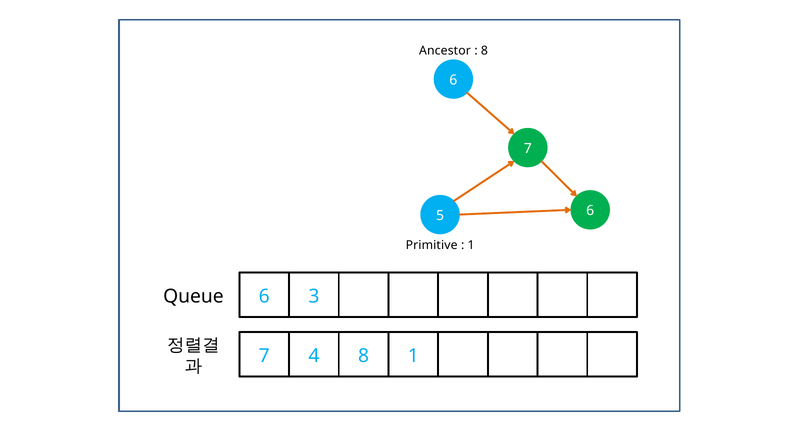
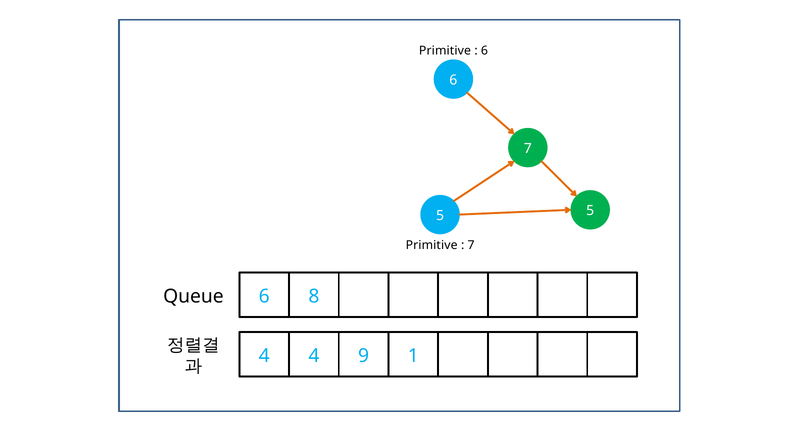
Ancestor at (445, 51): Ancestor -> Primitive
8 at (484, 51): 8 -> 6
5 6: 6 -> 5
1 at (471, 246): 1 -> 7
3: 3 -> 8
7 at (264, 356): 7 -> 4
4 8: 8 -> 9
